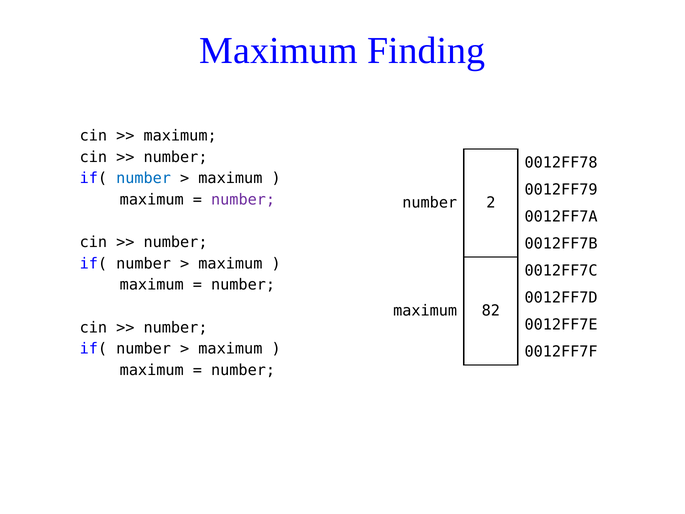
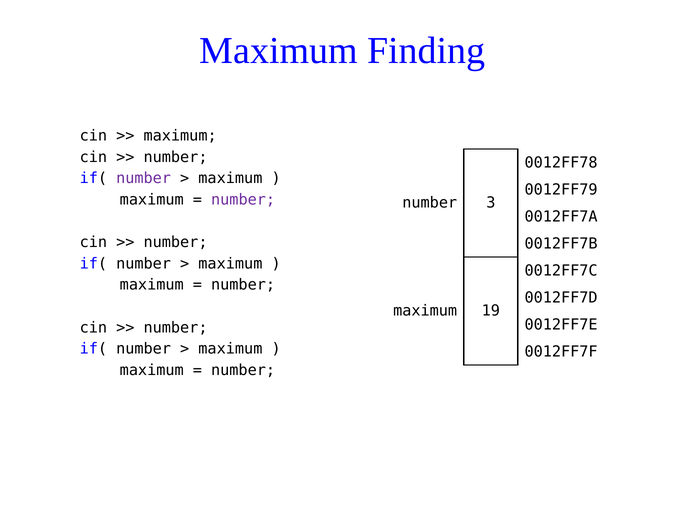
number at (144, 178) colour: blue -> purple
2: 2 -> 3
82: 82 -> 19
